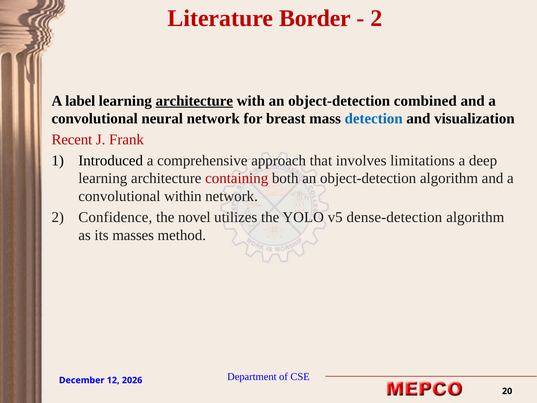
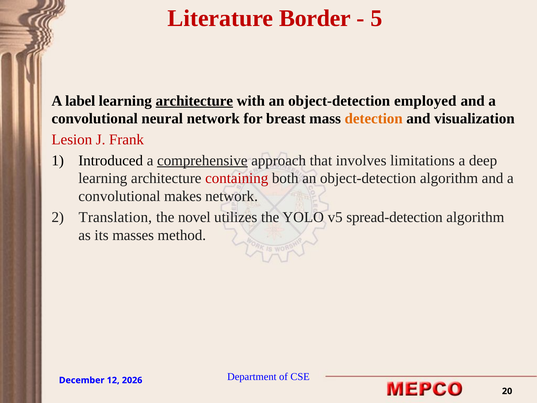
2 at (377, 18): 2 -> 5
combined: combined -> employed
detection colour: blue -> orange
Recent: Recent -> Lesion
comprehensive underline: none -> present
within: within -> makes
Confidence: Confidence -> Translation
dense-detection: dense-detection -> spread-detection
